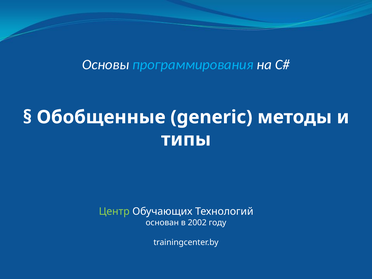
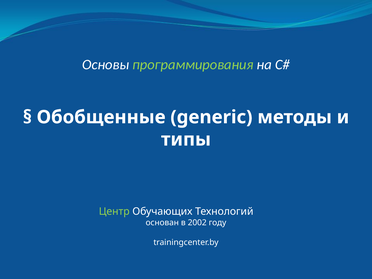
программирования colour: light blue -> light green
